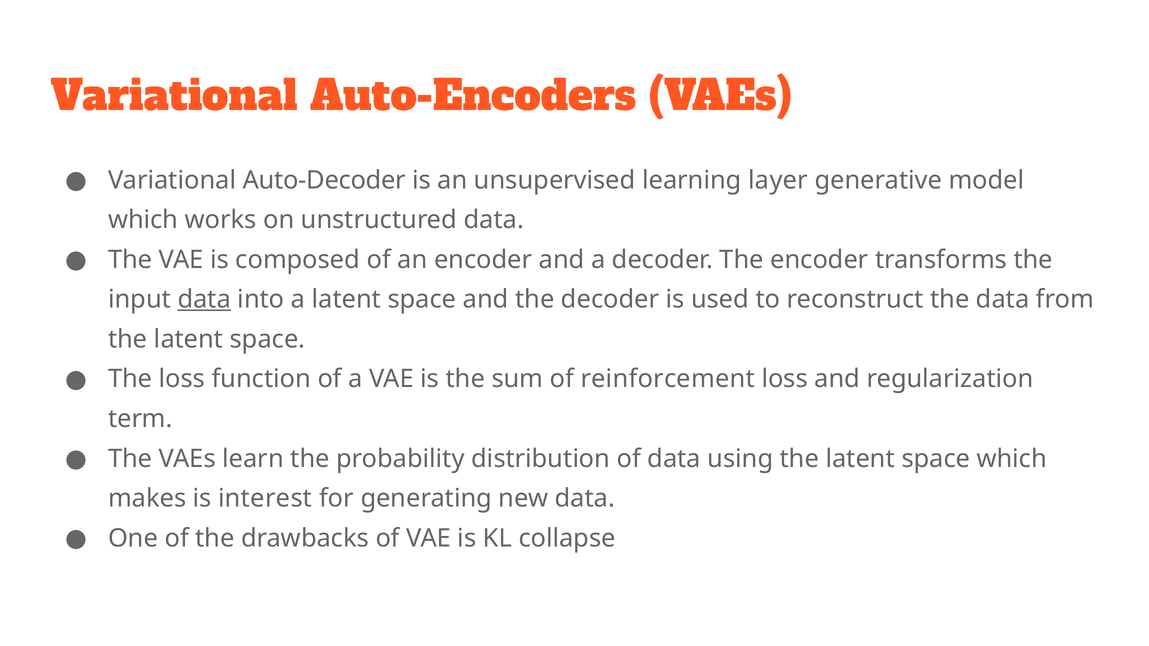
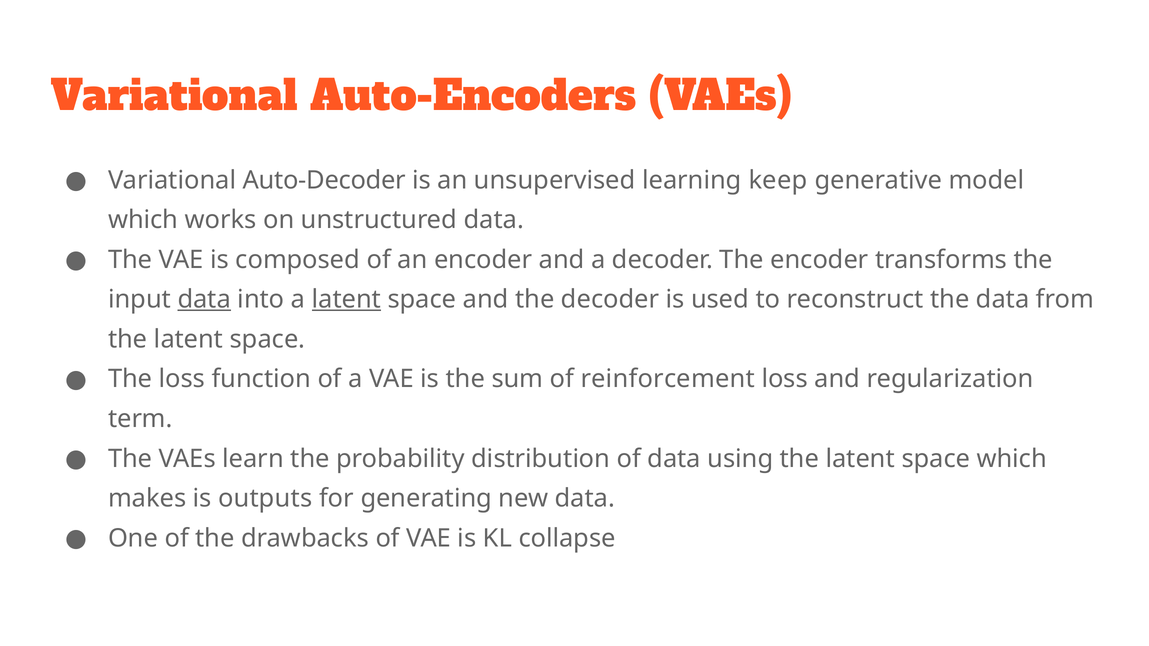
layer: layer -> keep
latent at (346, 300) underline: none -> present
interest: interest -> outputs
